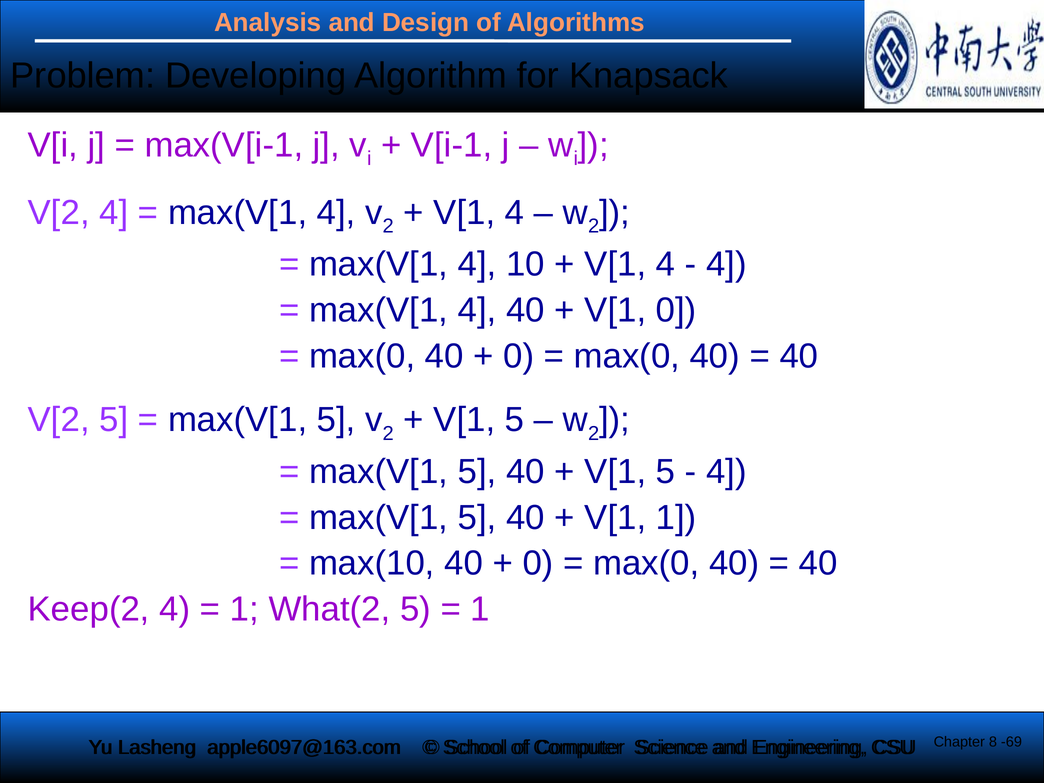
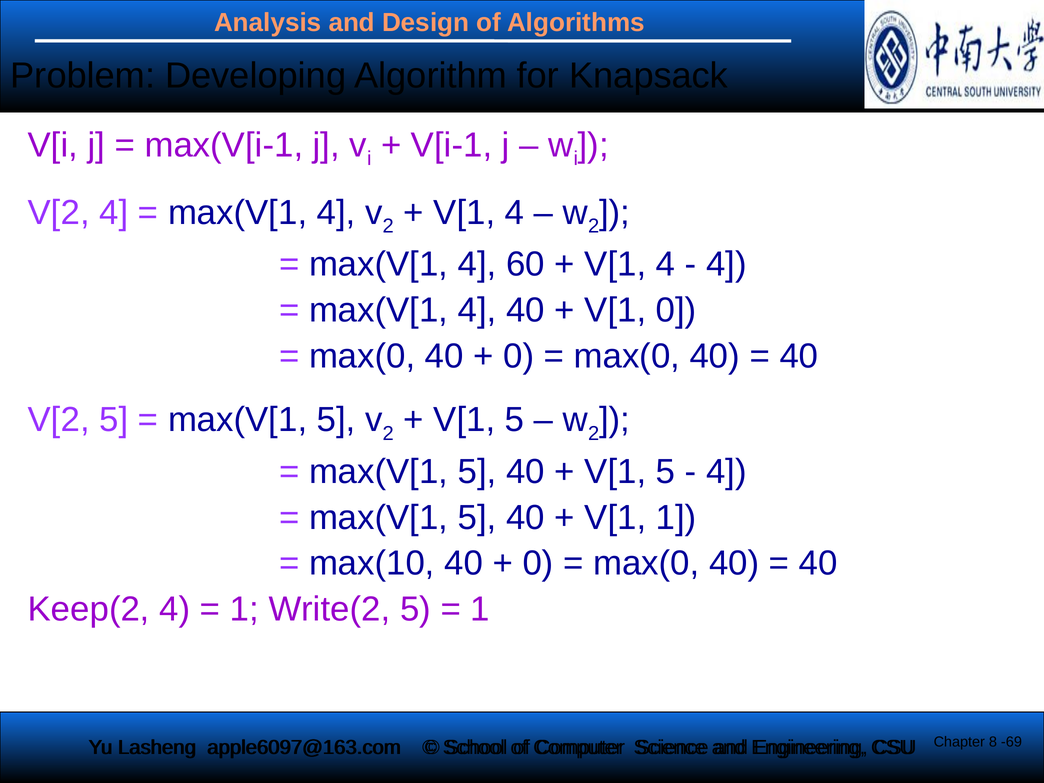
10: 10 -> 60
What(2: What(2 -> Write(2
